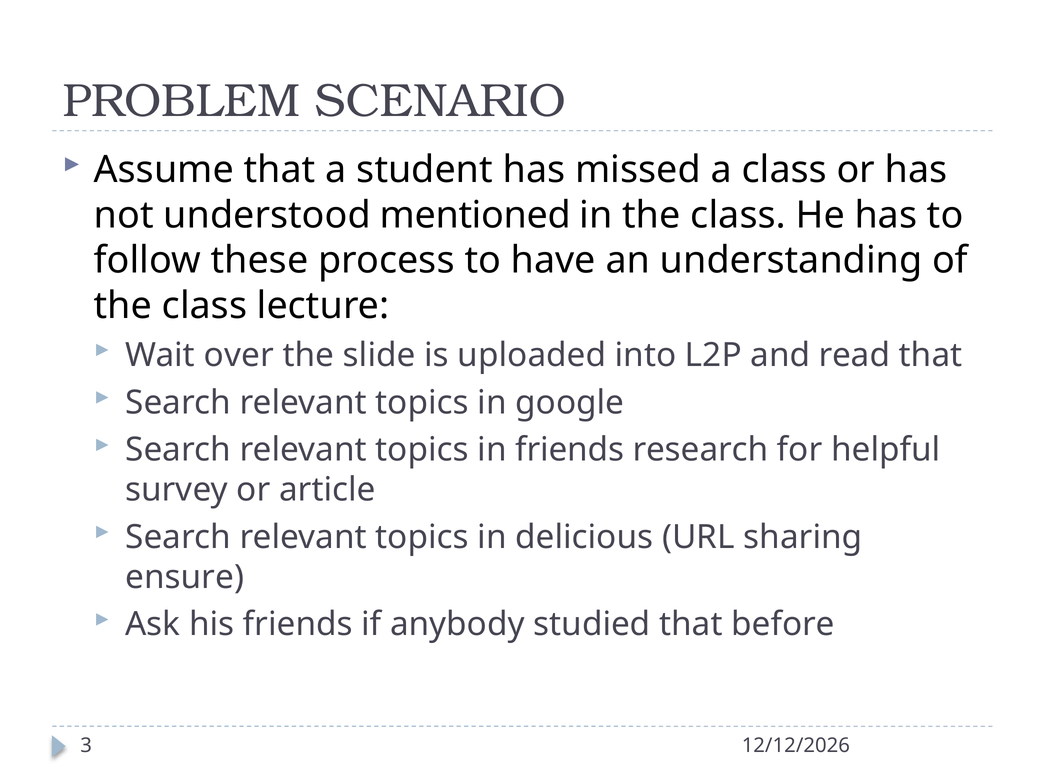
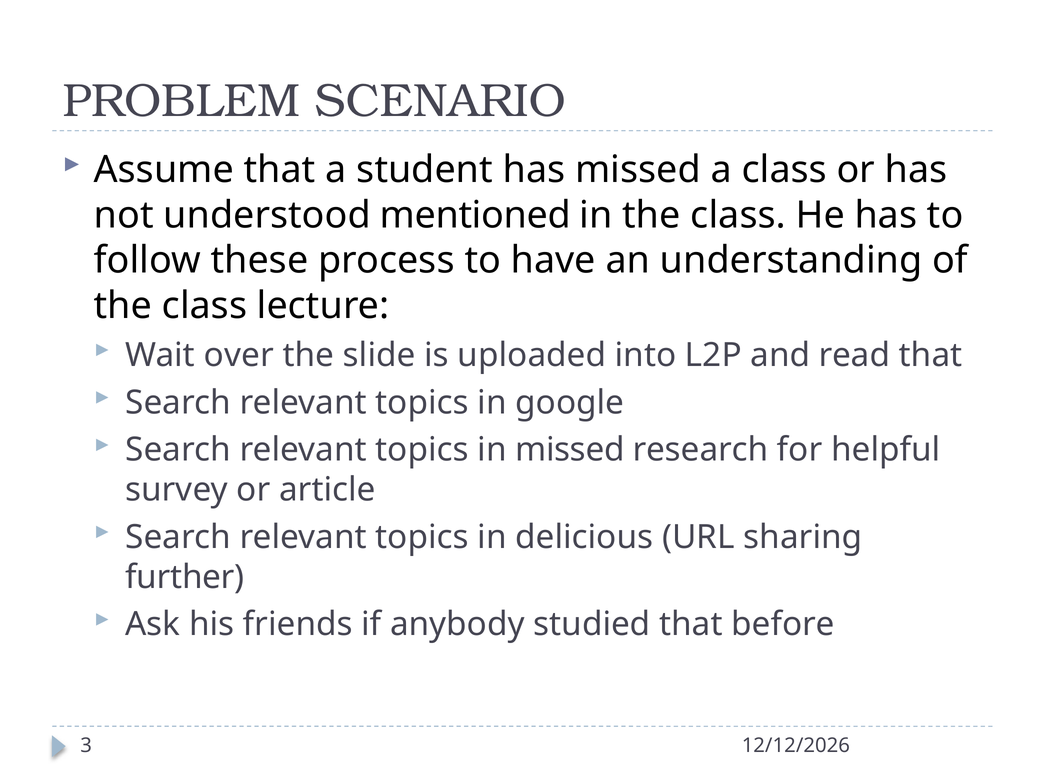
in friends: friends -> missed
ensure: ensure -> further
